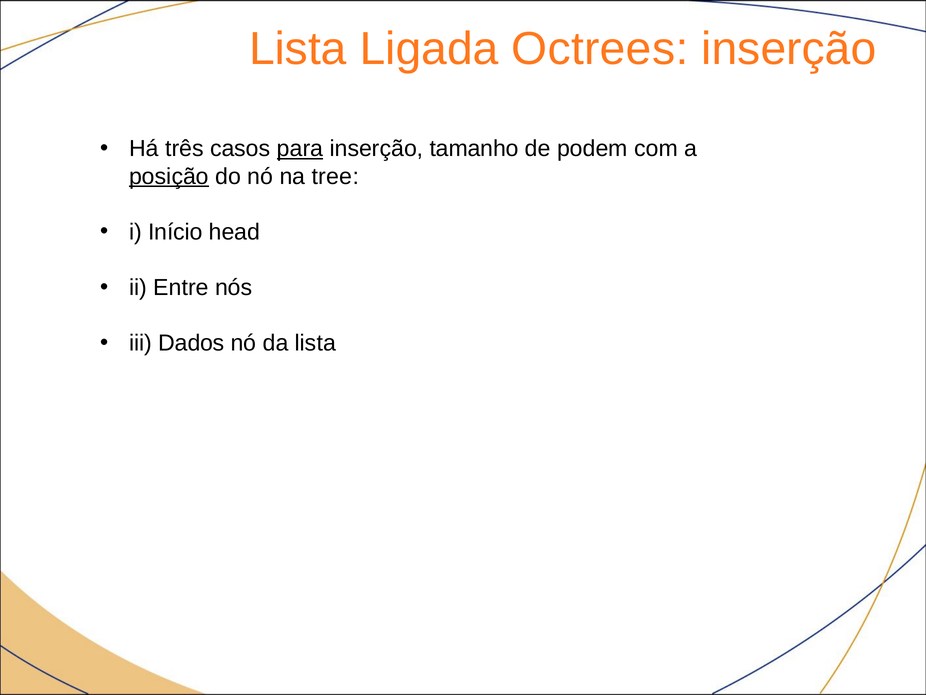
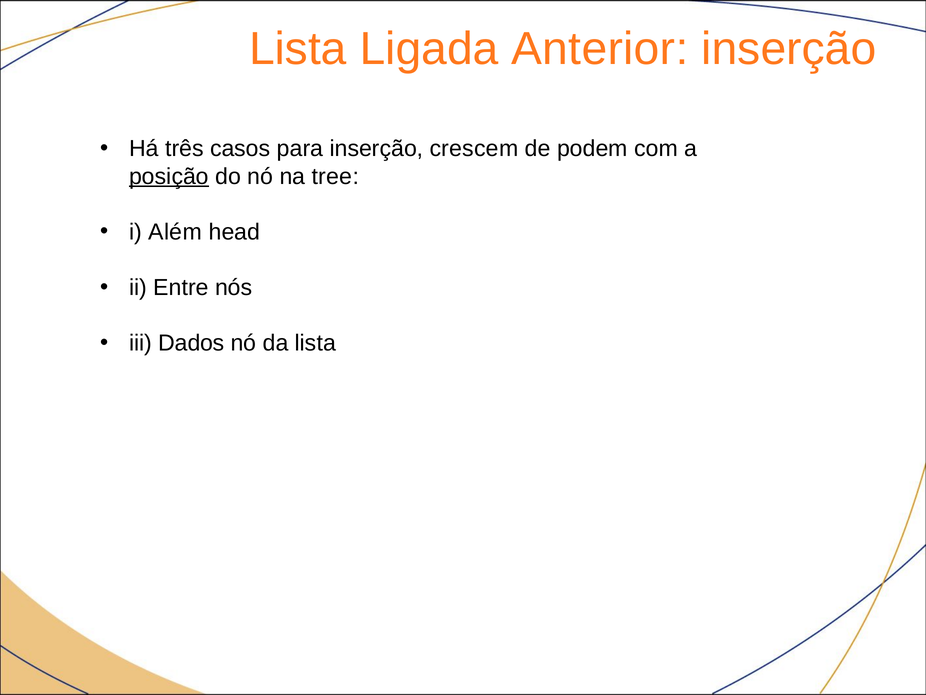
Octrees: Octrees -> Anterior
para underline: present -> none
tamanho: tamanho -> crescem
Início: Início -> Além
